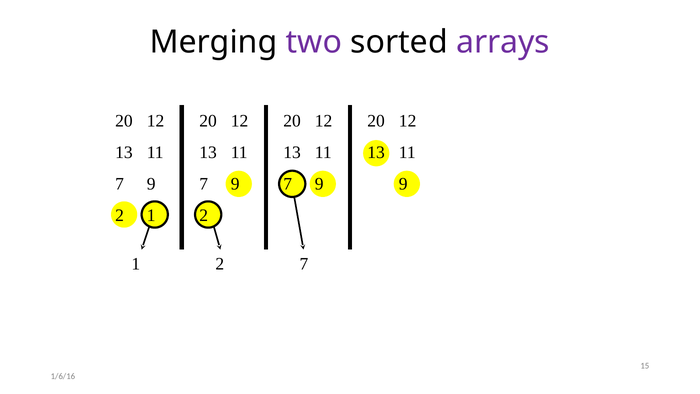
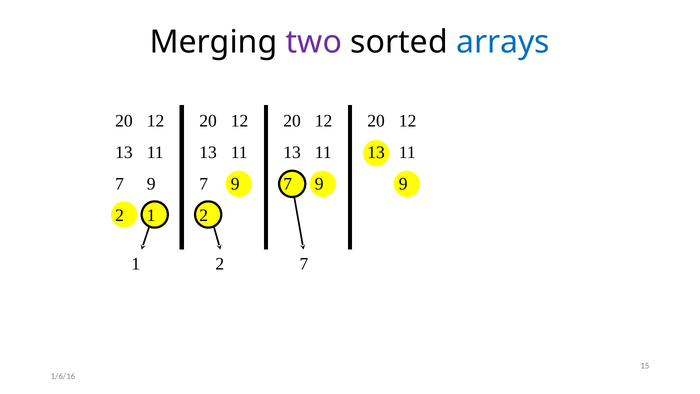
arrays colour: purple -> blue
